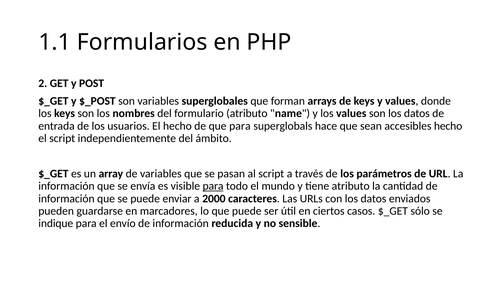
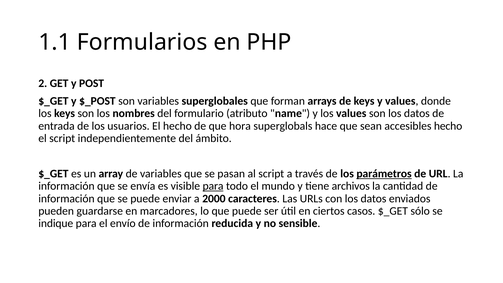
que para: para -> hora
parámetros underline: none -> present
tiene atributo: atributo -> archivos
